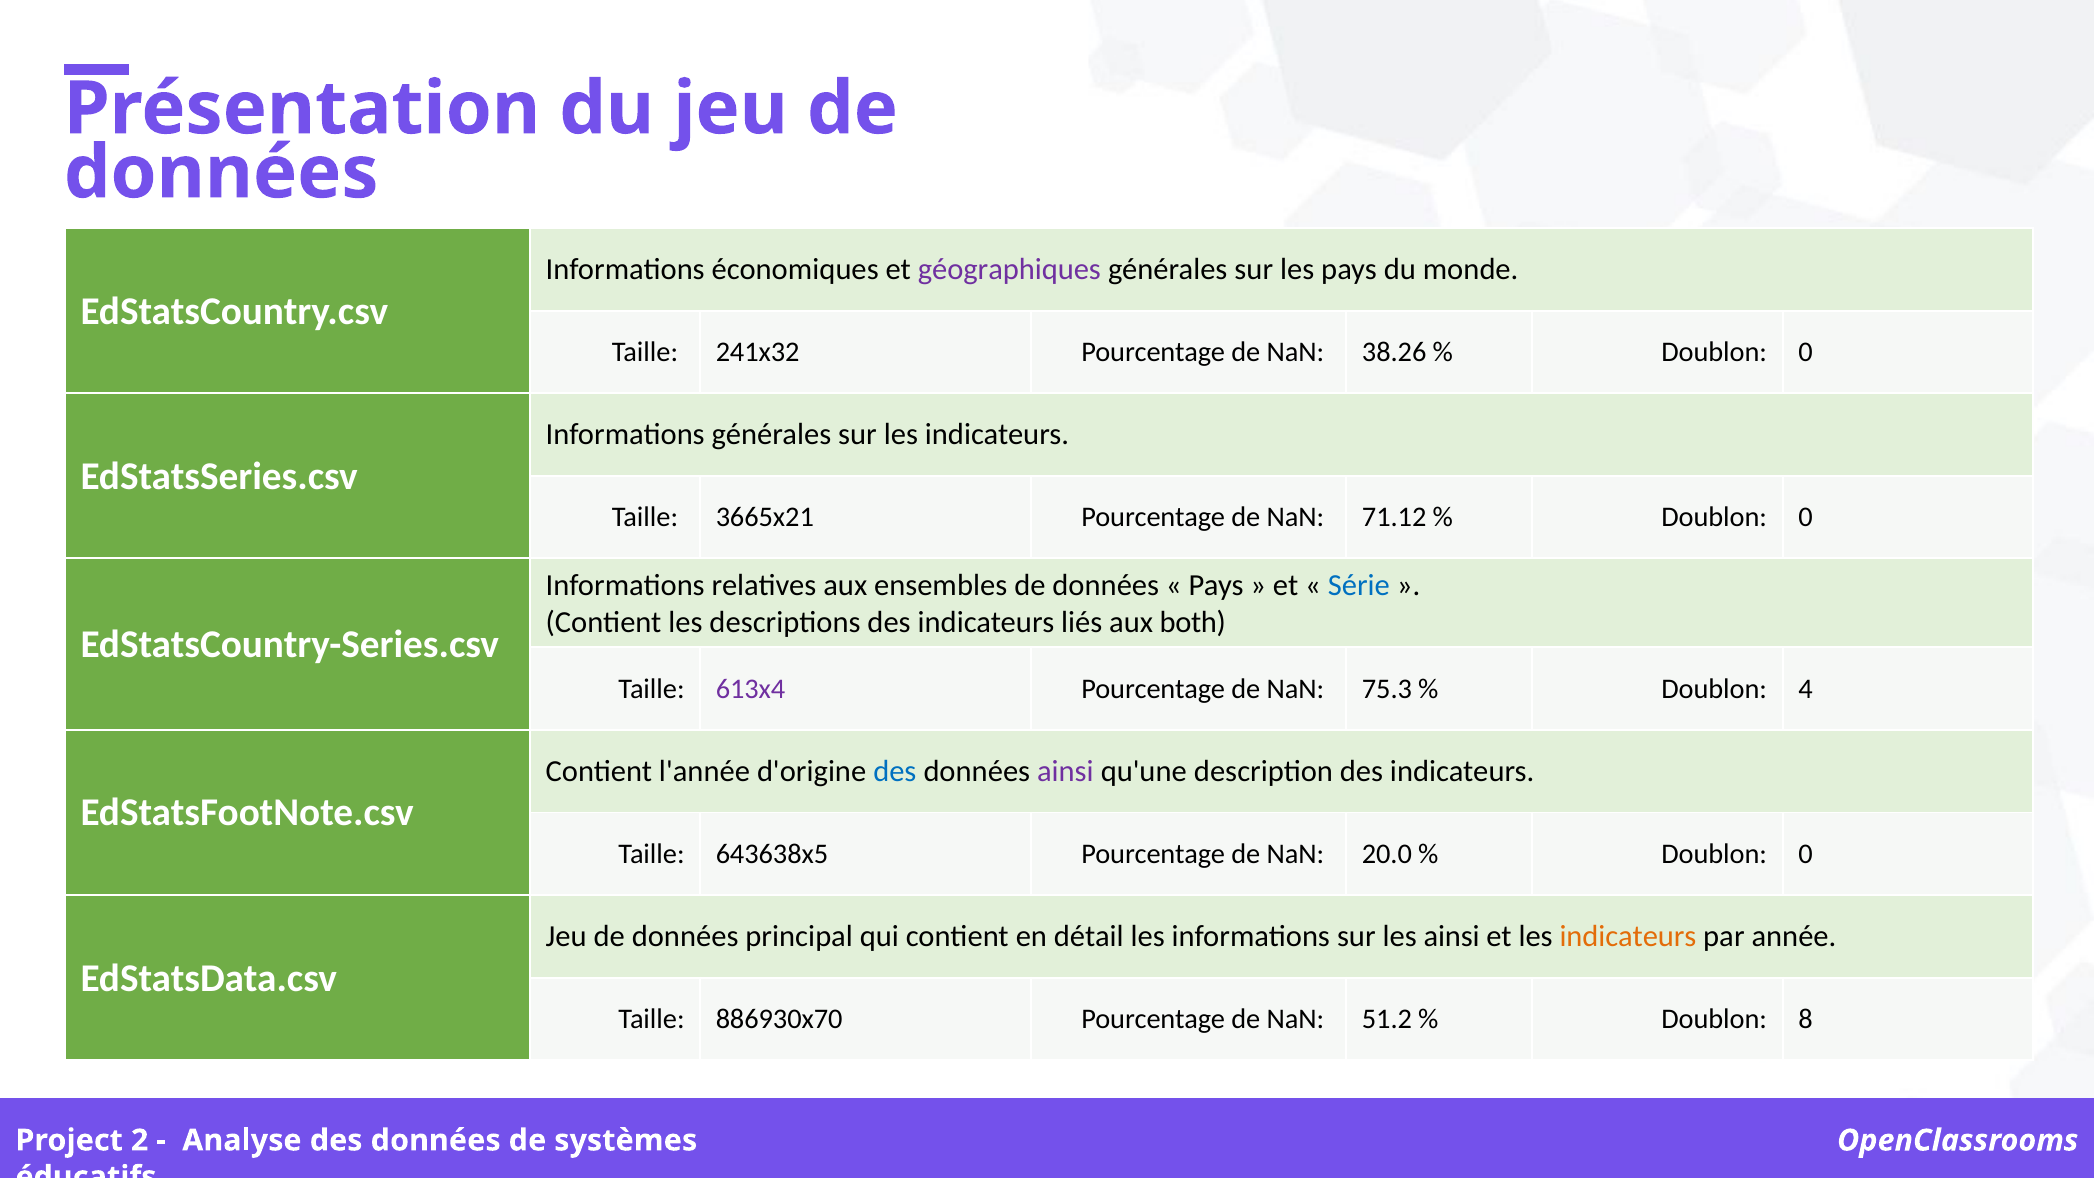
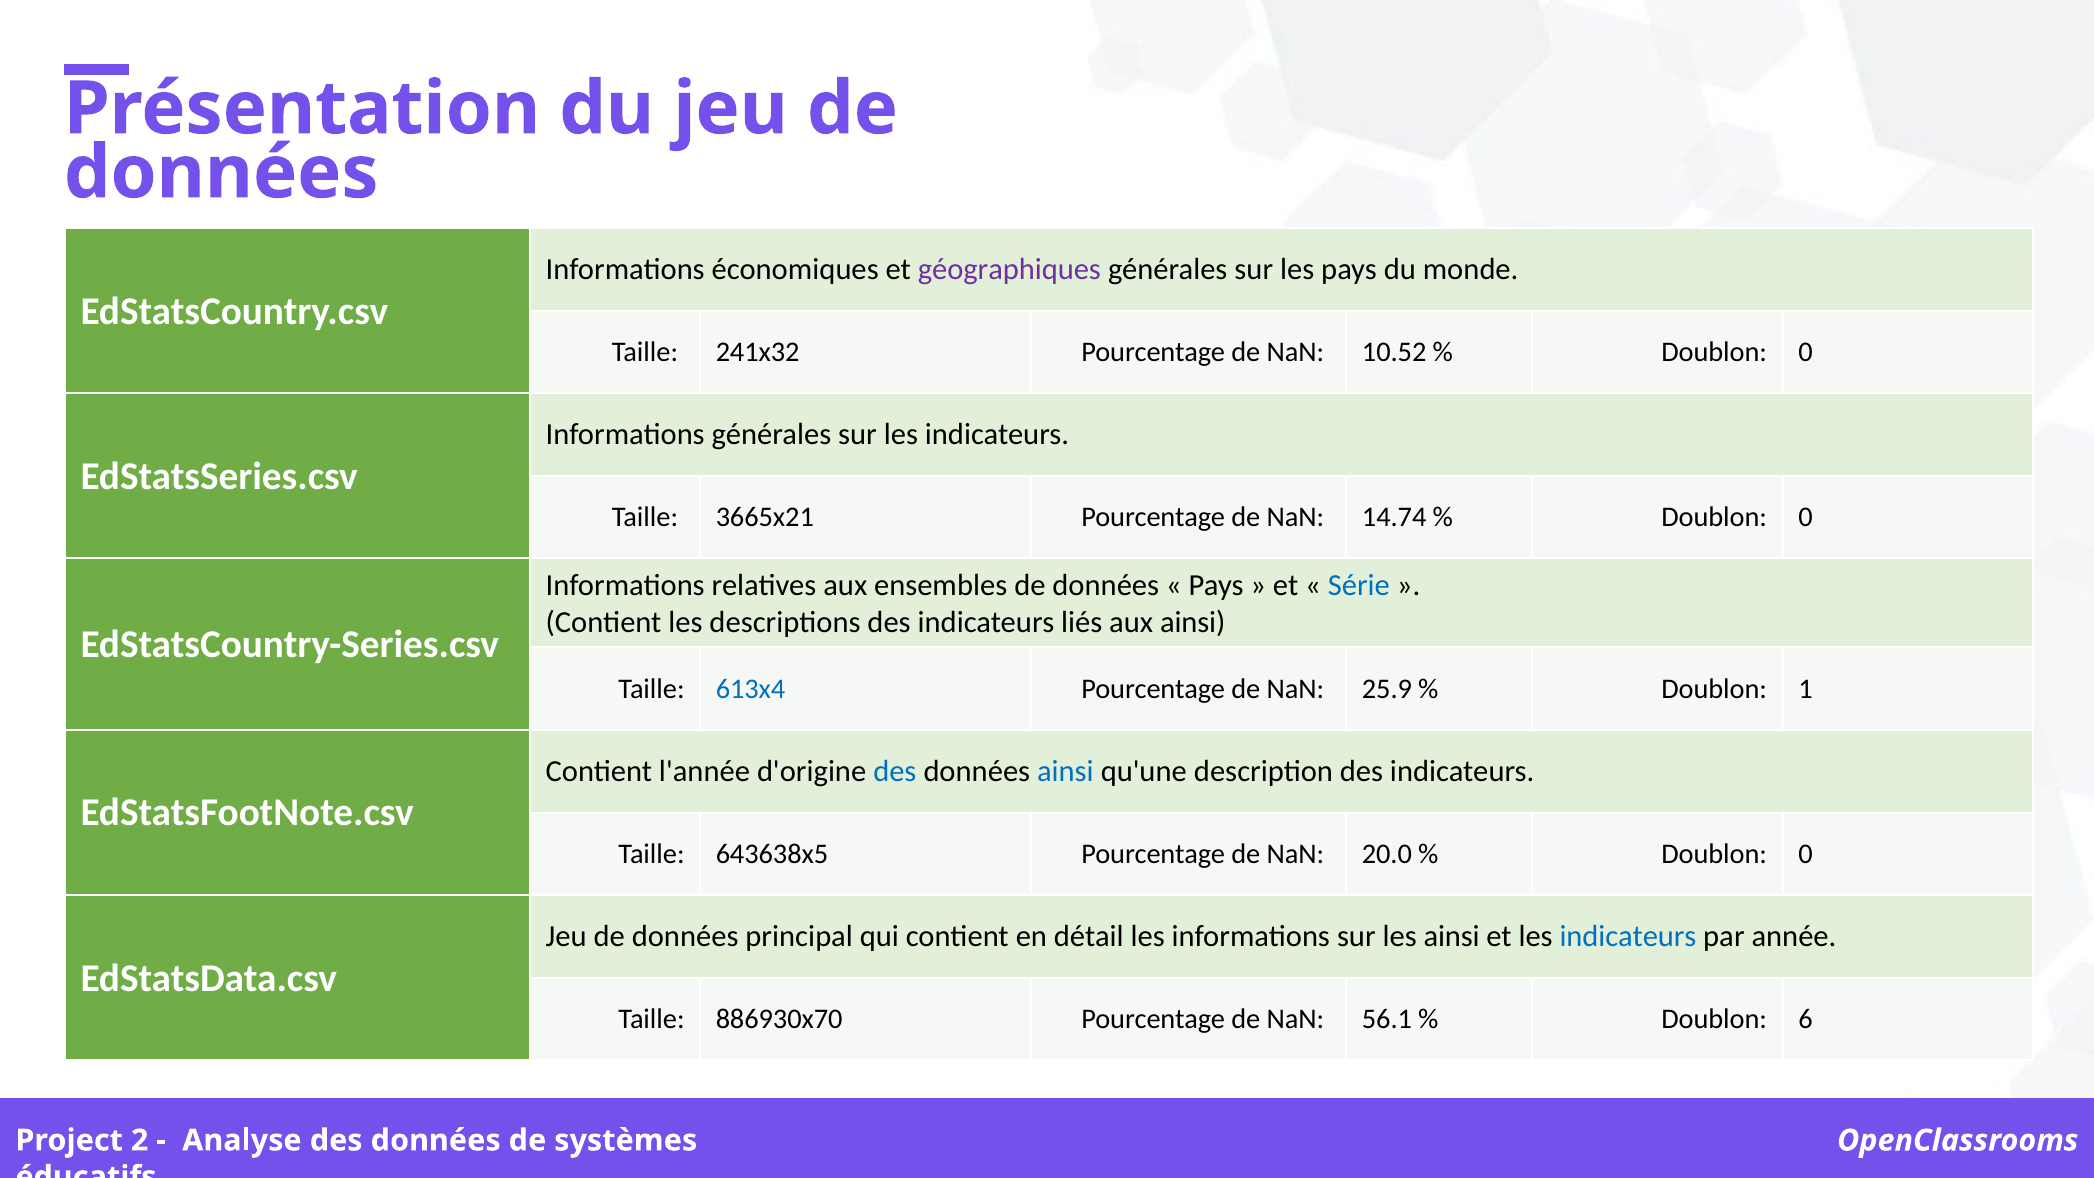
38.26: 38.26 -> 10.52
71.12: 71.12 -> 14.74
aux both: both -> ainsi
613x4 colour: purple -> blue
75.3: 75.3 -> 25.9
4: 4 -> 1
ainsi at (1065, 772) colour: purple -> blue
indicateurs at (1628, 937) colour: orange -> blue
51.2: 51.2 -> 56.1
8: 8 -> 6
